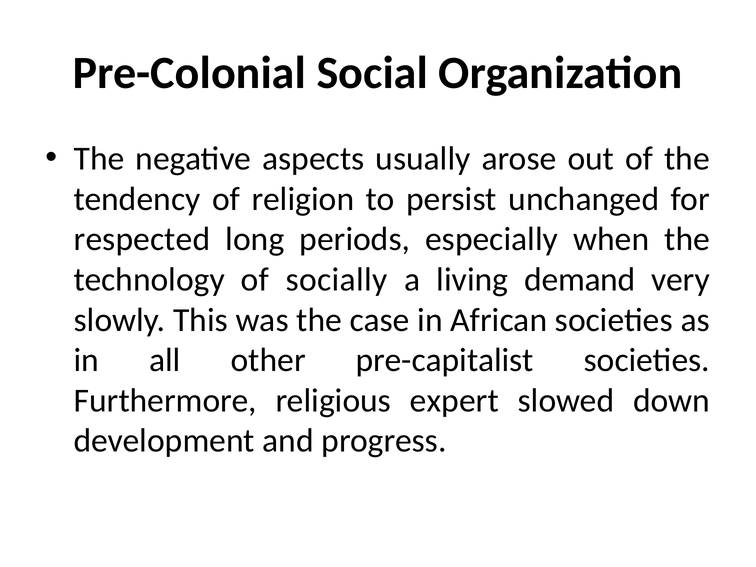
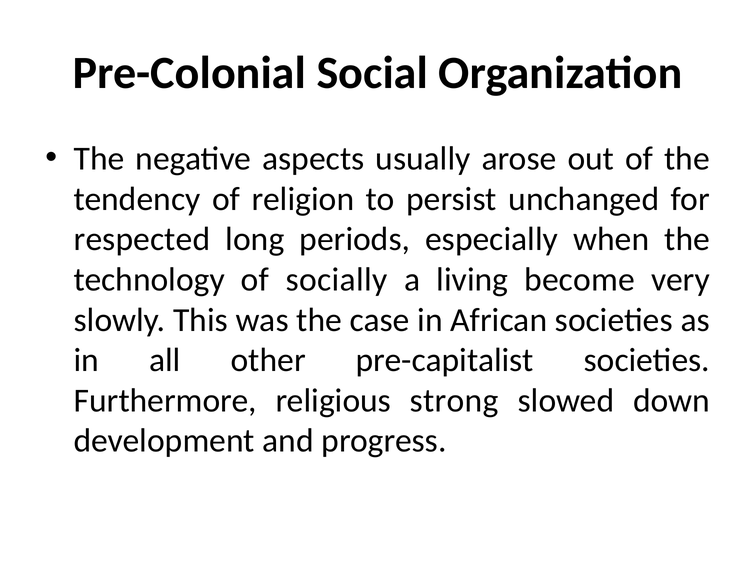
demand: demand -> become
expert: expert -> strong
